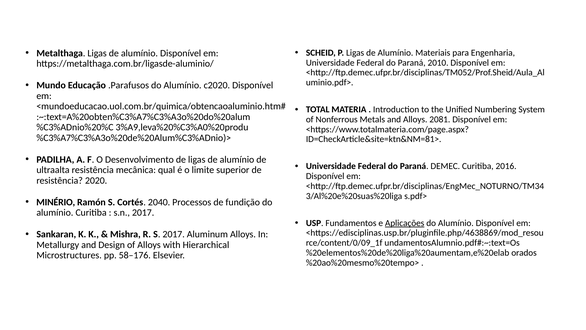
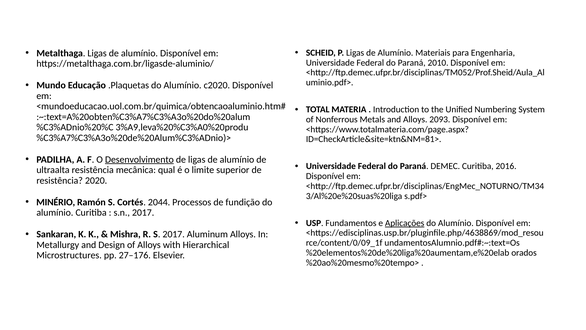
.Parafusos: .Parafusos -> .Plaquetas
2081: 2081 -> 2093
Desenvolvimento underline: none -> present
2040: 2040 -> 2044
58–176: 58–176 -> 27–176
